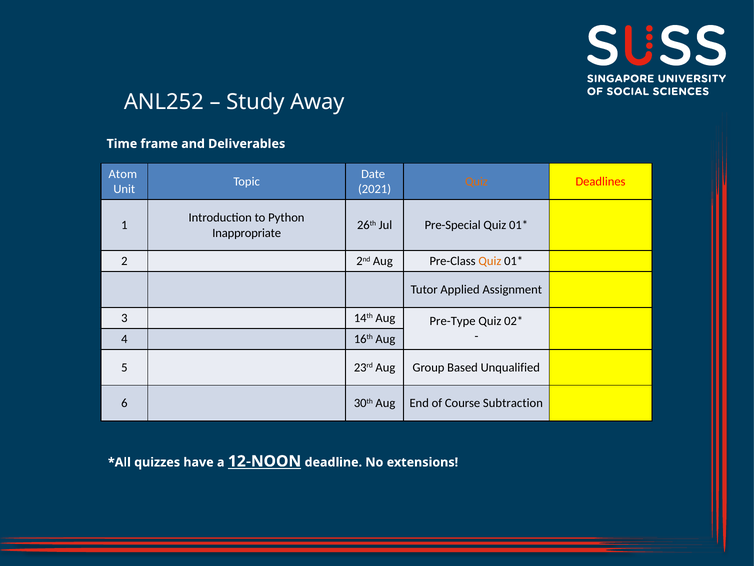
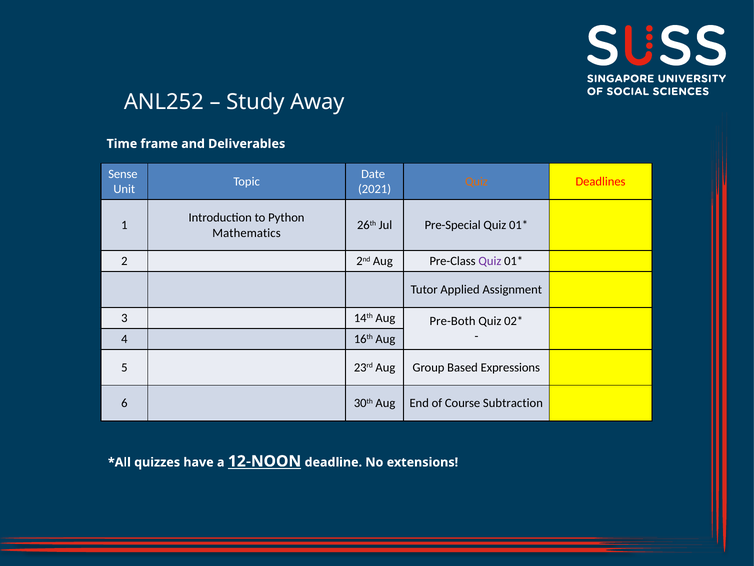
Atom: Atom -> Sense
Inappropriate: Inappropriate -> Mathematics
Quiz at (490, 261) colour: orange -> purple
Pre-Type: Pre-Type -> Pre-Both
Unqualified: Unqualified -> Expressions
